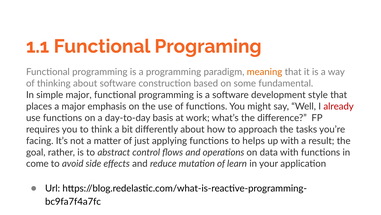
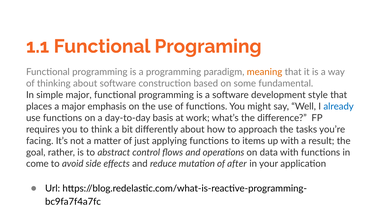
already colour: red -> blue
helps: helps -> items
learn: learn -> after
